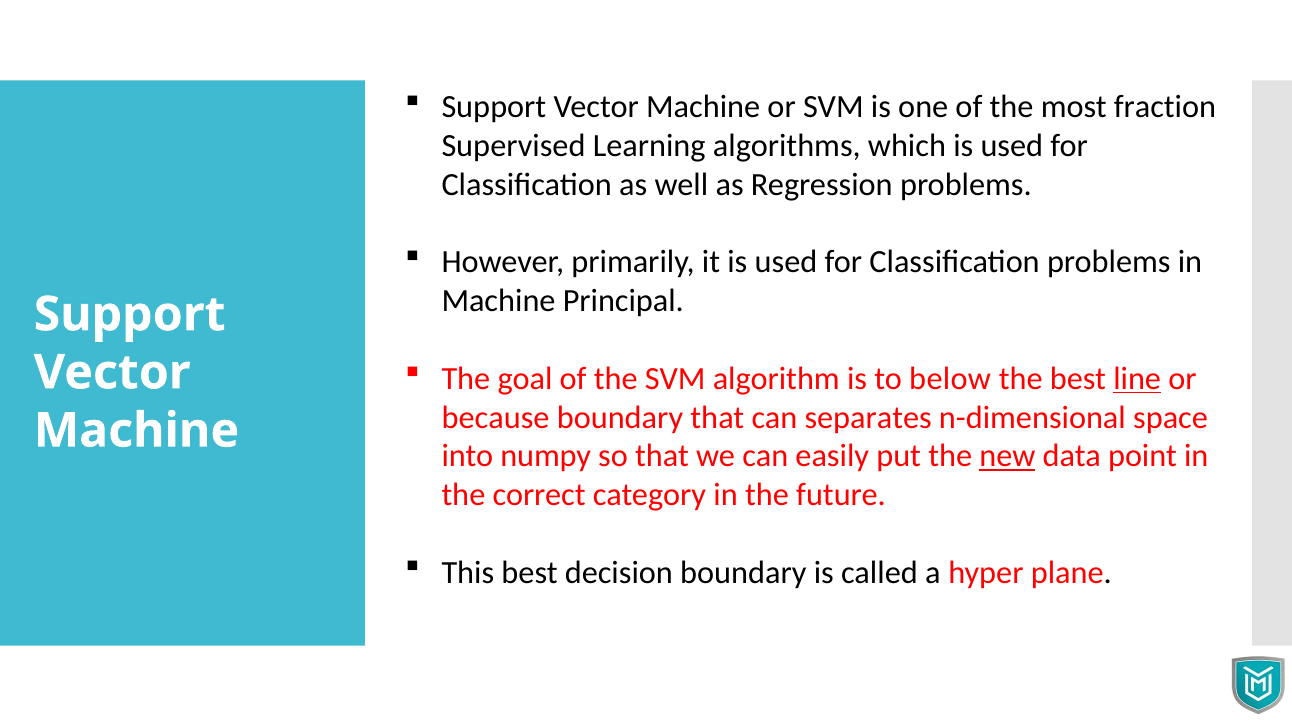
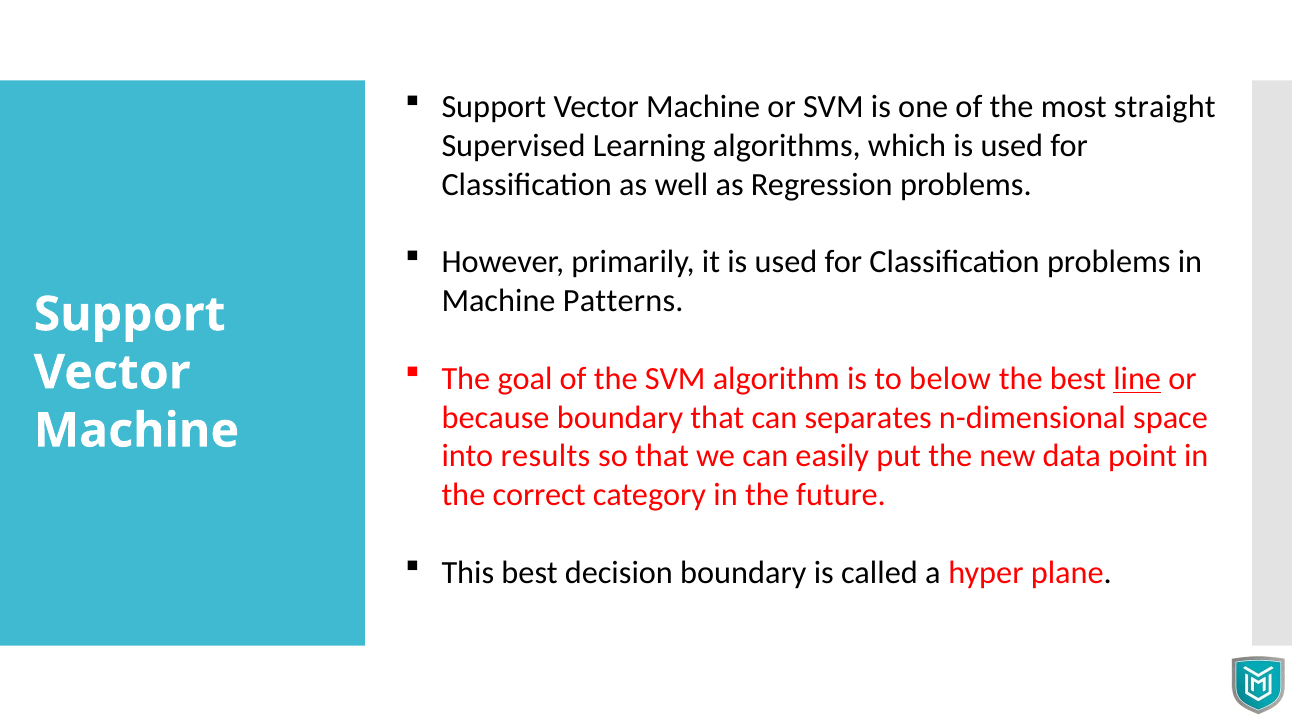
fraction: fraction -> straight
Principal: Principal -> Patterns
numpy: numpy -> results
new underline: present -> none
